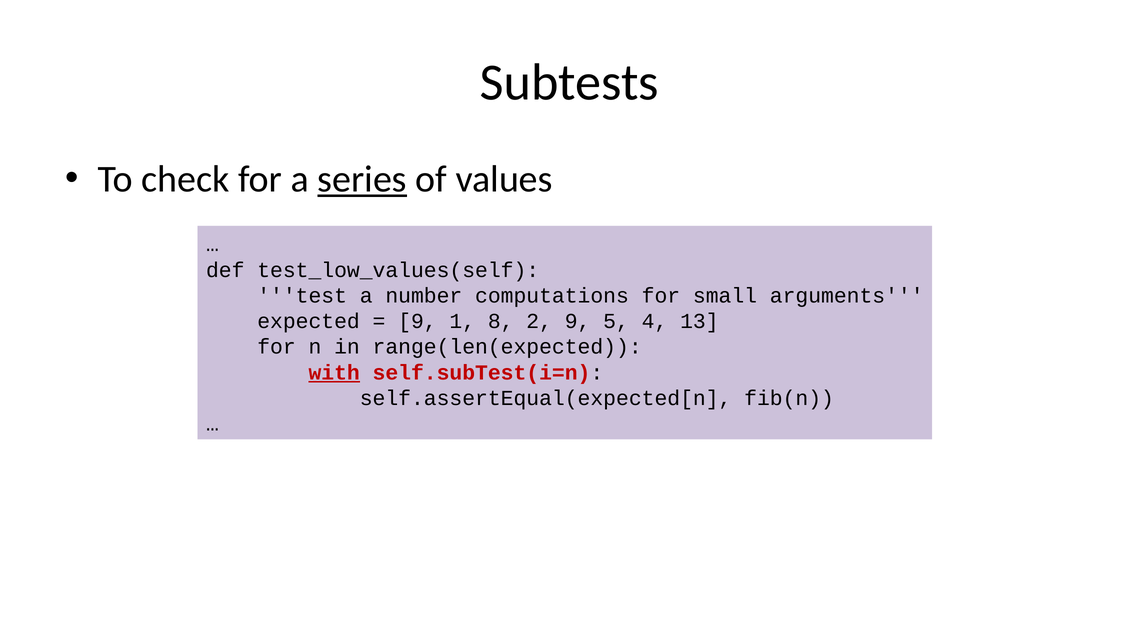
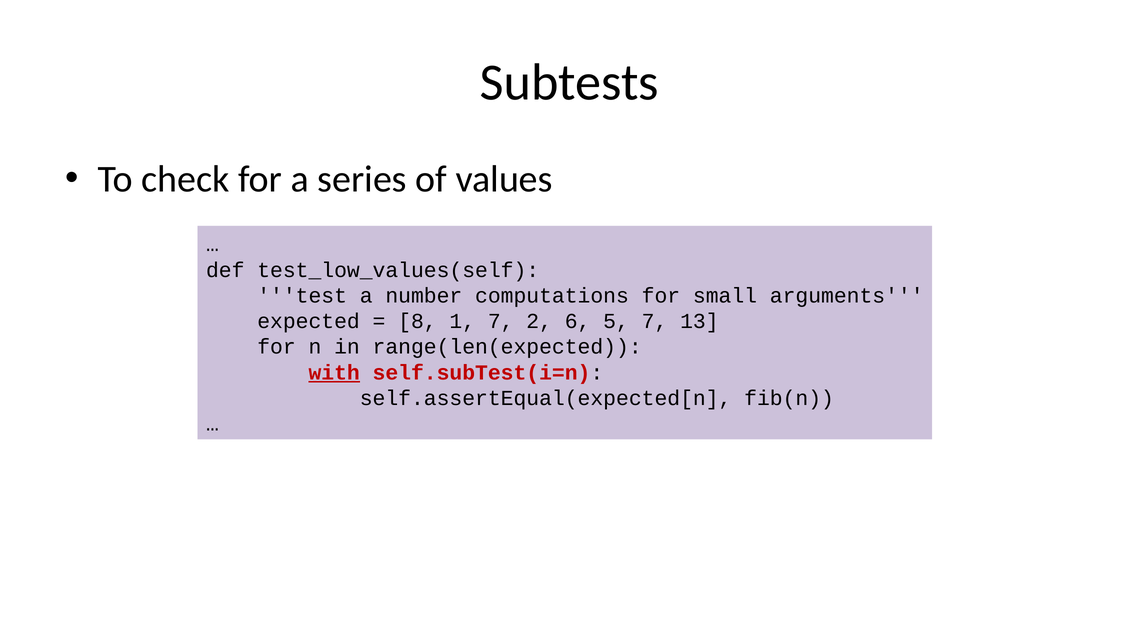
series underline: present -> none
9 at (417, 321): 9 -> 8
1 8: 8 -> 7
2 9: 9 -> 6
5 4: 4 -> 7
